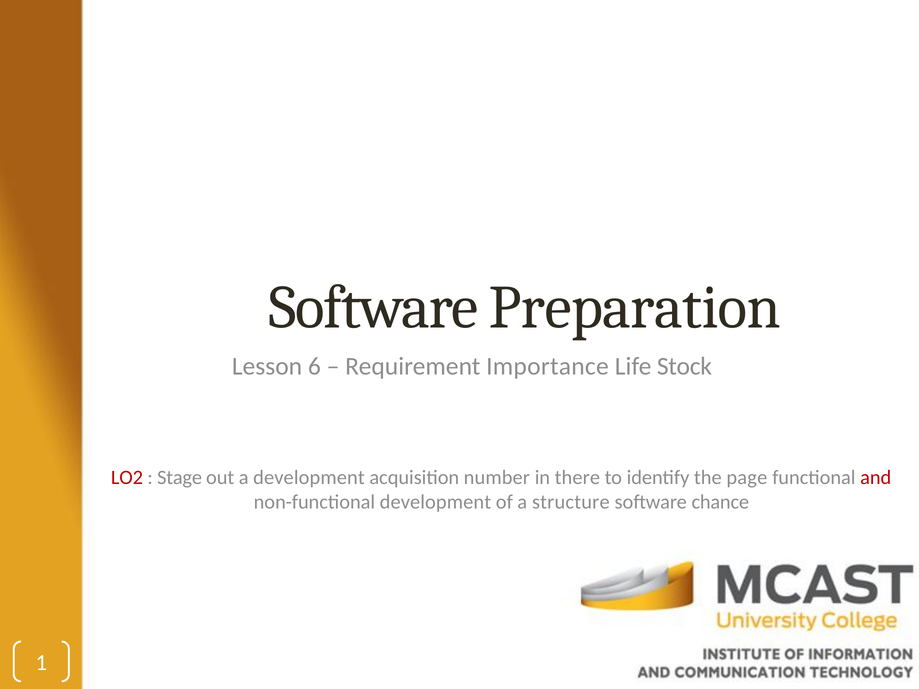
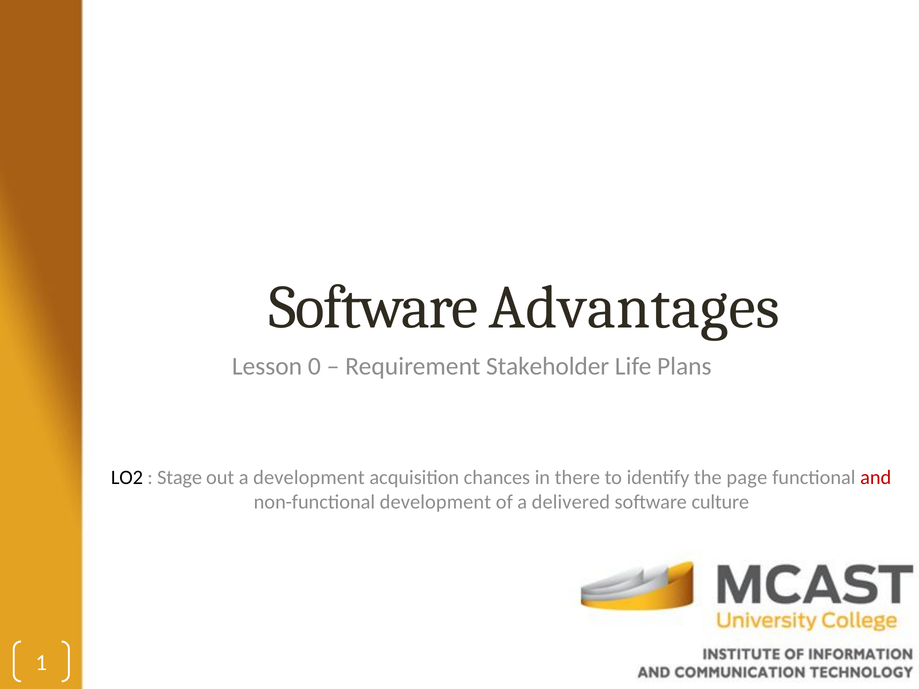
Preparation: Preparation -> Advantages
6: 6 -> 0
Importance: Importance -> Stakeholder
Stock: Stock -> Plans
LO2 colour: red -> black
number: number -> chances
structure: structure -> delivered
chance: chance -> culture
